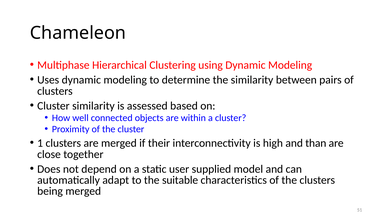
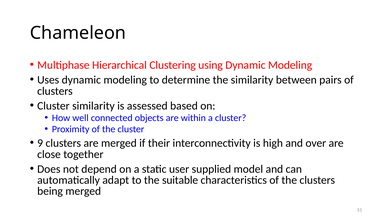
1: 1 -> 9
than: than -> over
